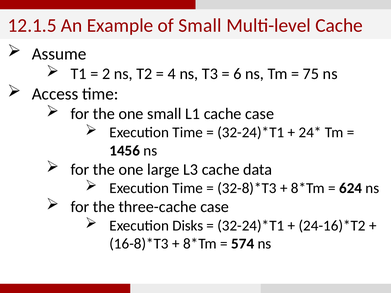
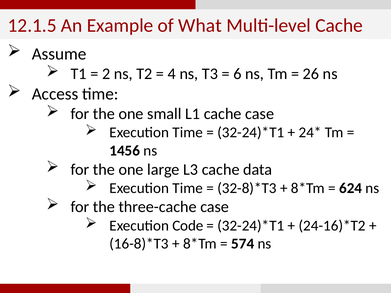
of Small: Small -> What
75: 75 -> 26
Disks: Disks -> Code
